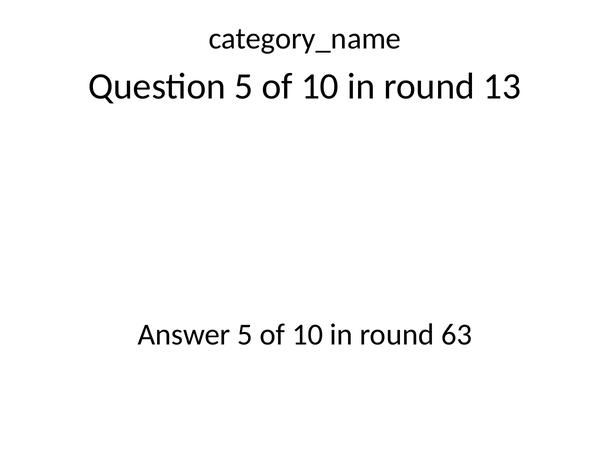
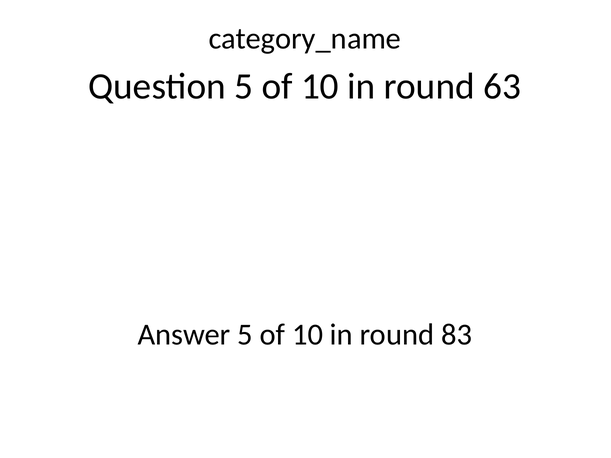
13: 13 -> 63
63: 63 -> 83
